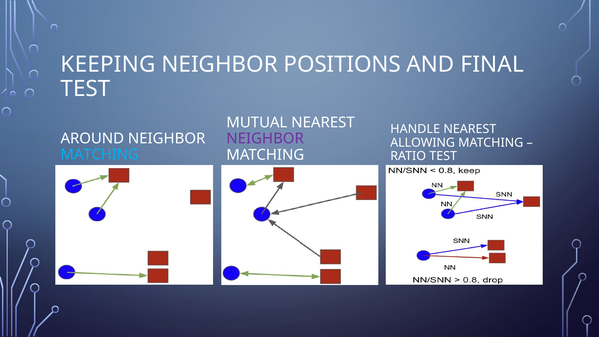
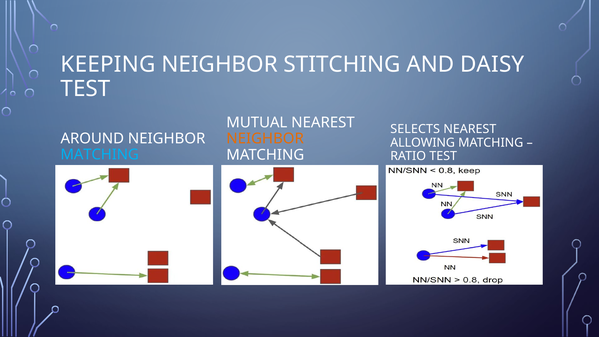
POSITIONS: POSITIONS -> STITCHING
FINAL: FINAL -> DAISY
HANDLE: HANDLE -> SELECTS
NEIGHBOR at (265, 139) colour: purple -> orange
